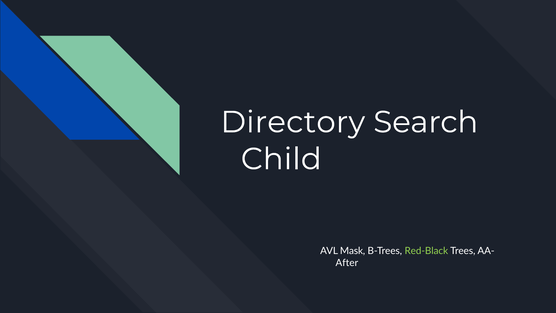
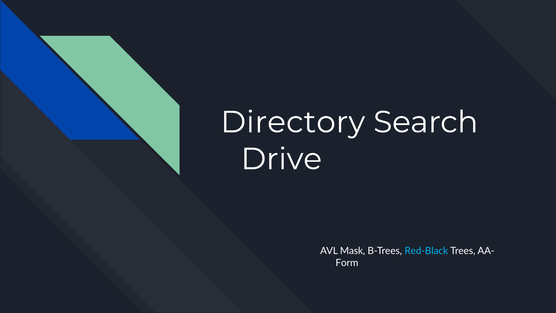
Child: Child -> Drive
Red-Black colour: light green -> light blue
After: After -> Form
